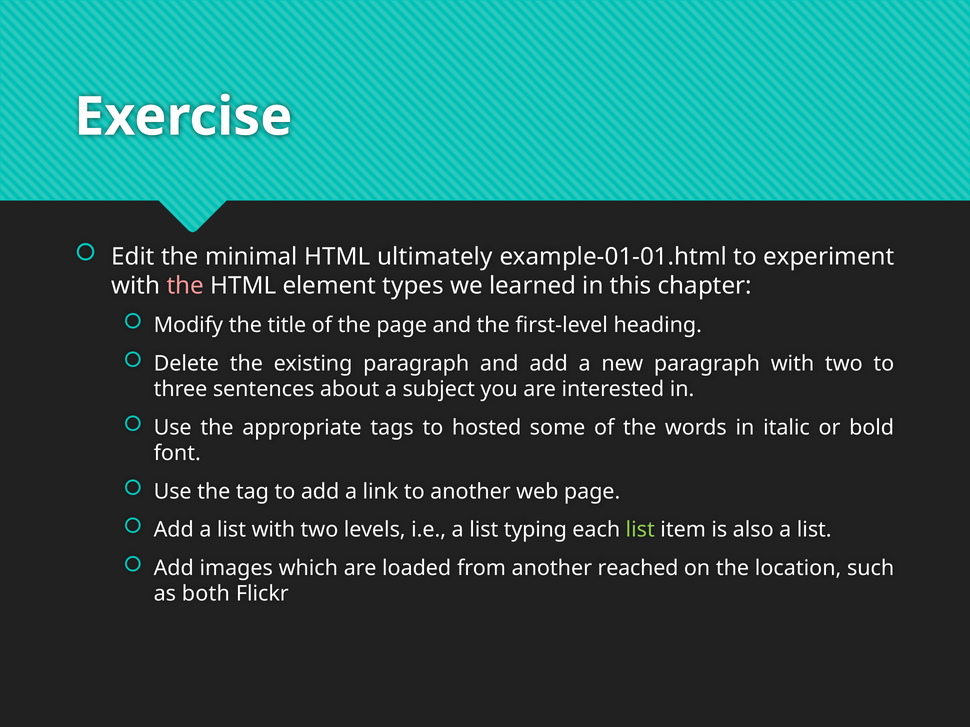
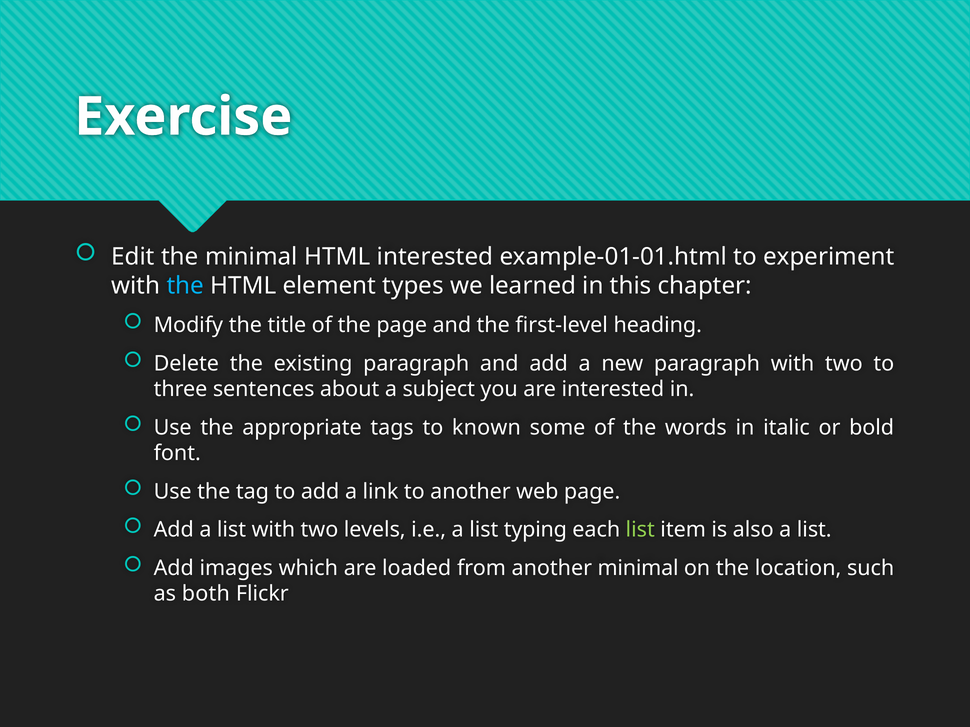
HTML ultimately: ultimately -> interested
the at (185, 286) colour: pink -> light blue
hosted: hosted -> known
another reached: reached -> minimal
